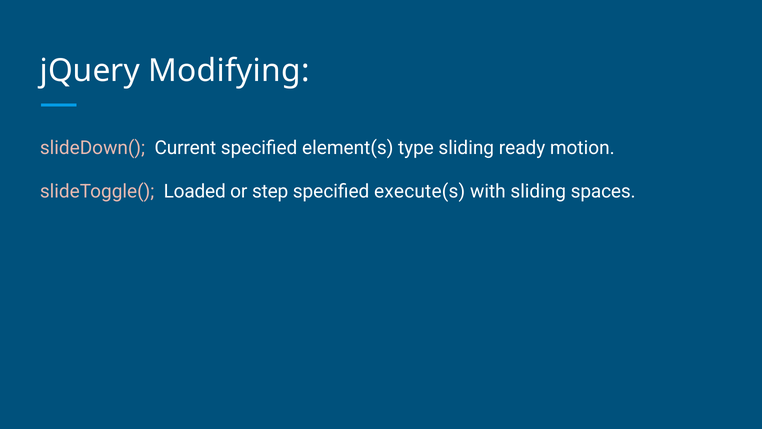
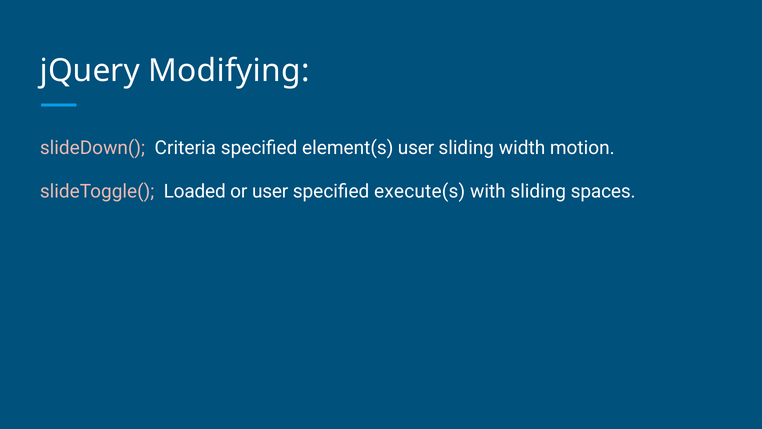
Current: Current -> Criteria
element(s type: type -> user
ready: ready -> width
or step: step -> user
